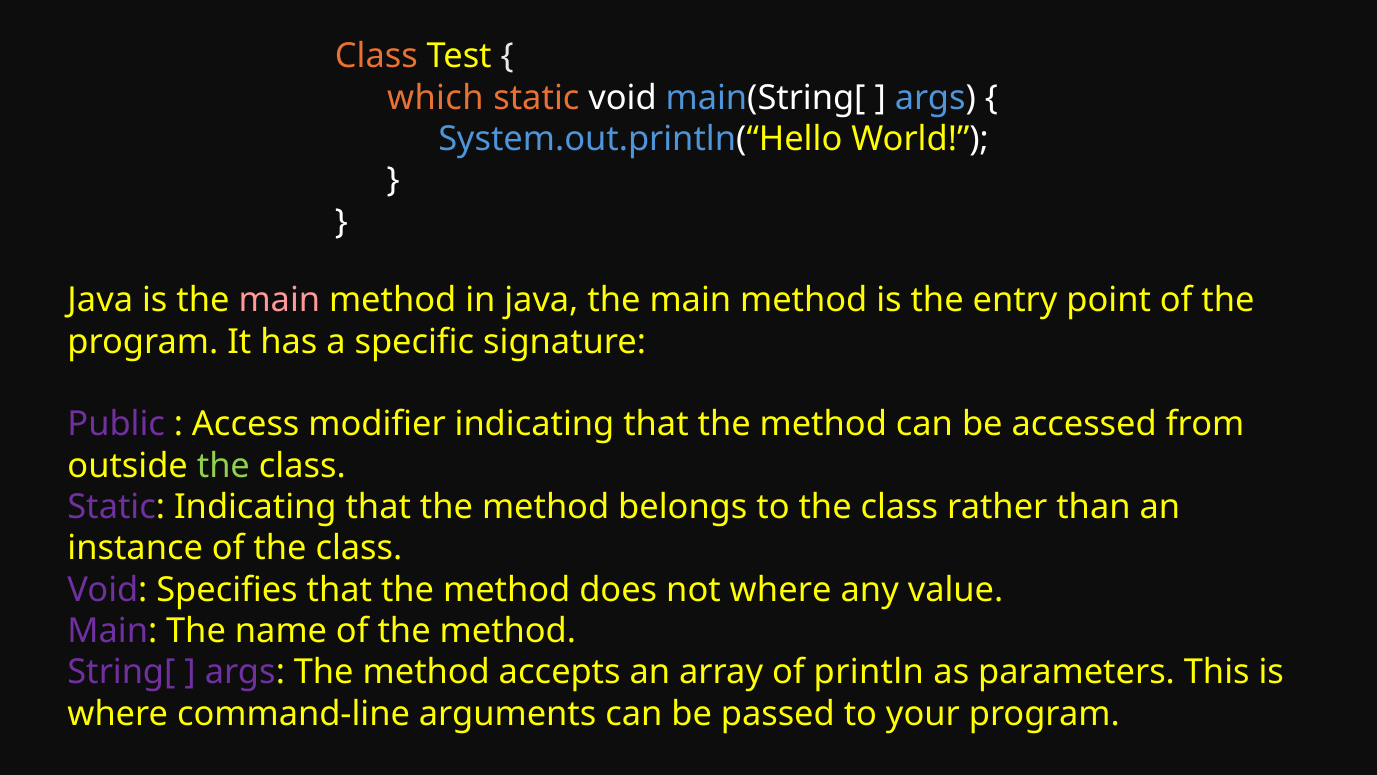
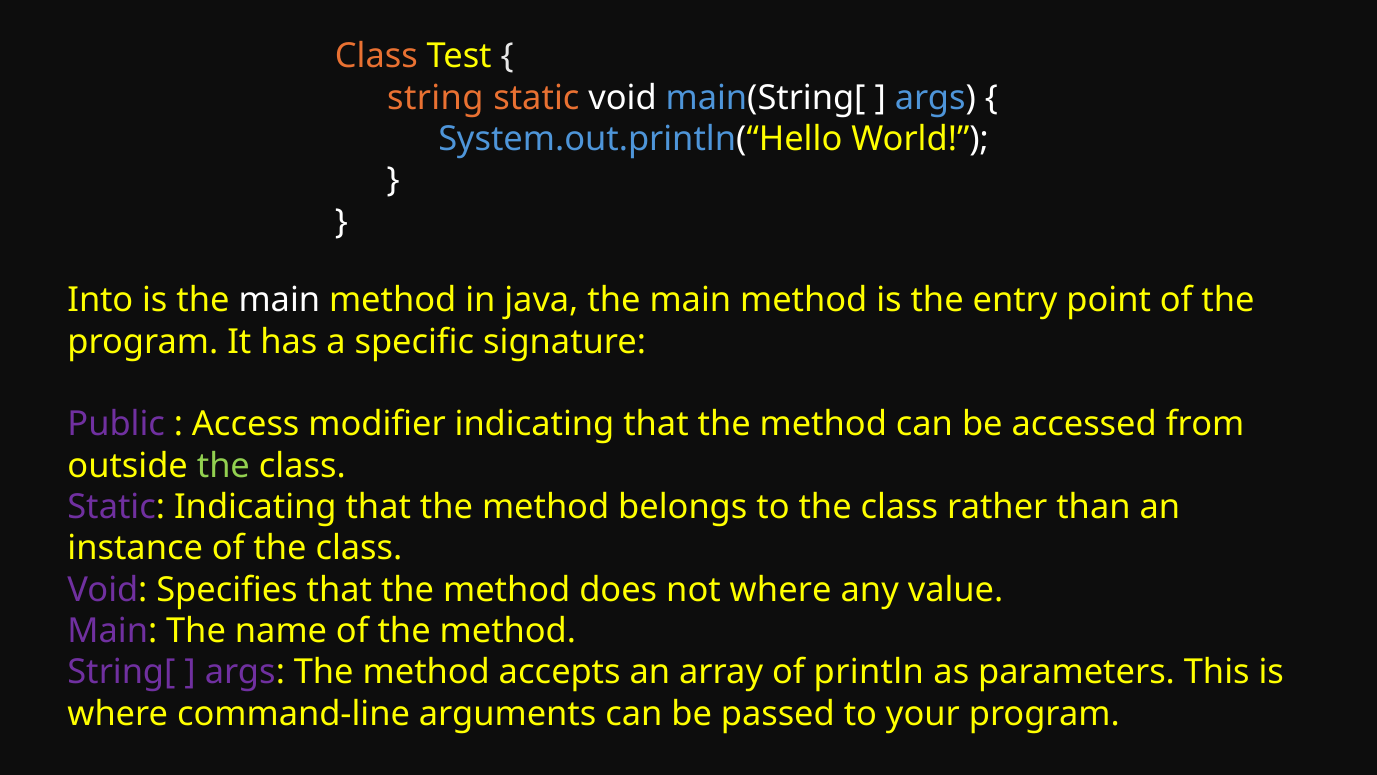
which: which -> string
Java at (100, 300): Java -> Into
main at (279, 300) colour: pink -> white
